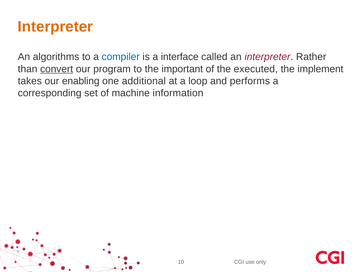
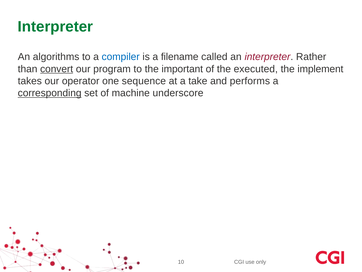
Interpreter at (55, 27) colour: orange -> green
interface: interface -> filename
enabling: enabling -> operator
additional: additional -> sequence
loop: loop -> take
corresponding underline: none -> present
information: information -> underscore
